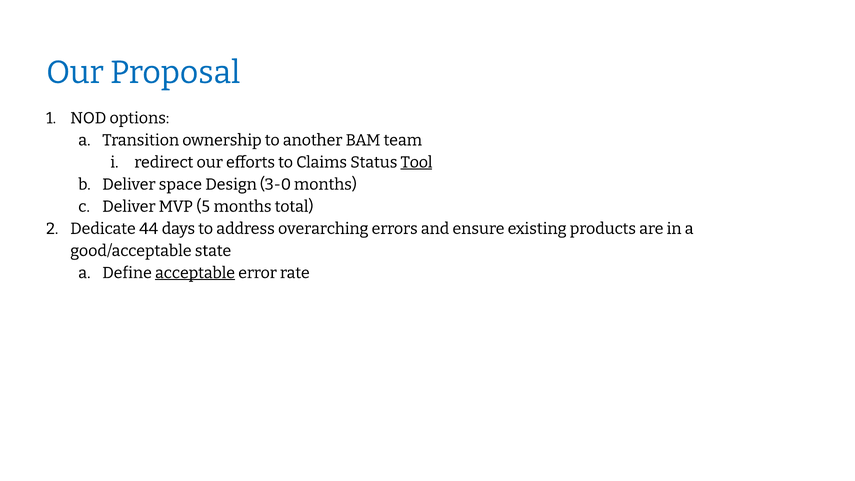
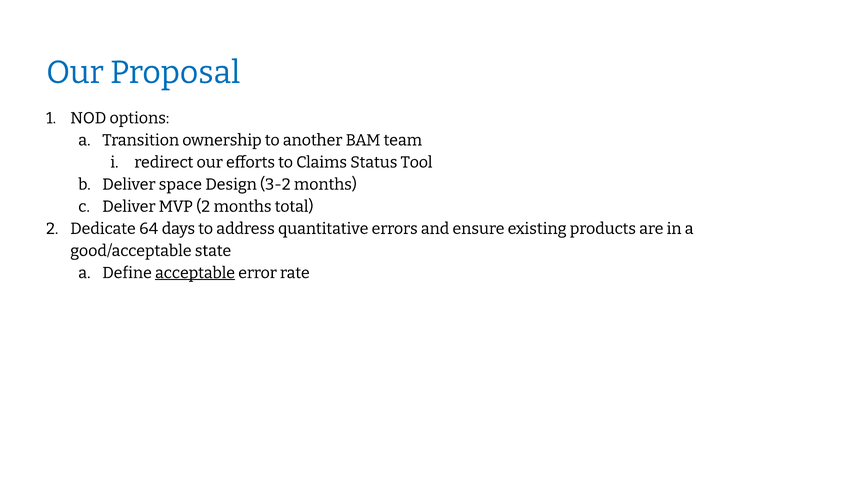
Tool underline: present -> none
3-0: 3-0 -> 3-2
MVP 5: 5 -> 2
44: 44 -> 64
overarching: overarching -> quantitative
